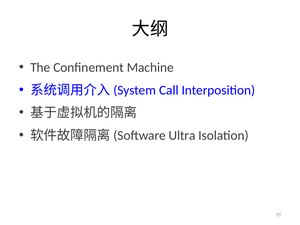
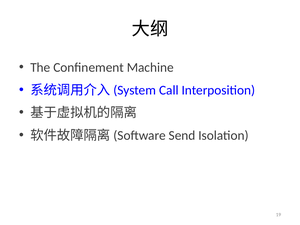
Ultra: Ultra -> Send
